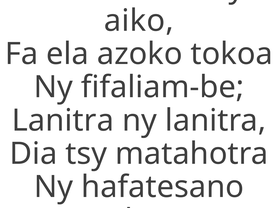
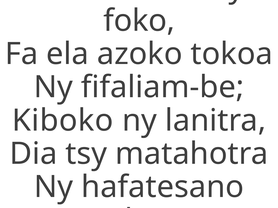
aiko: aiko -> foko
Lanitra at (63, 121): Lanitra -> Kiboko
